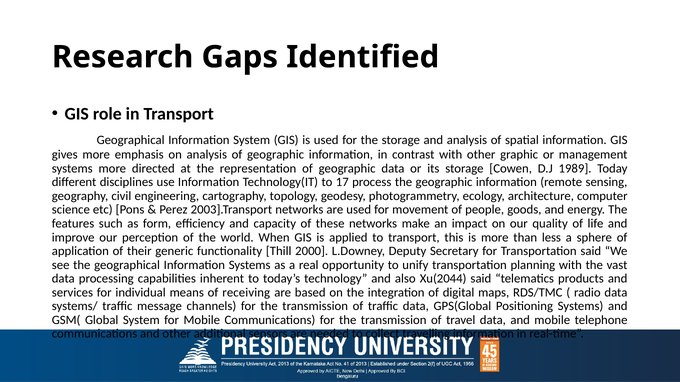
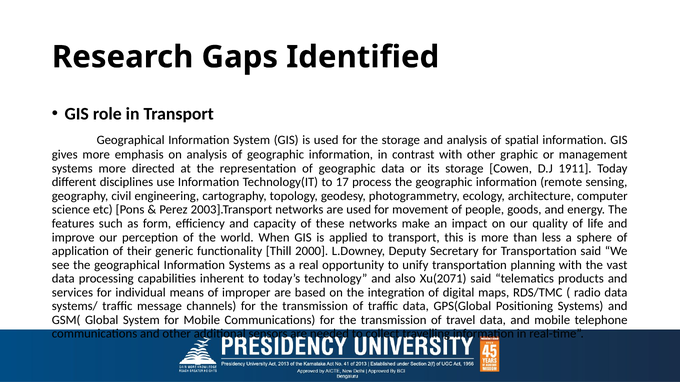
1989: 1989 -> 1911
Xu(2044: Xu(2044 -> Xu(2071
receiving: receiving -> improper
